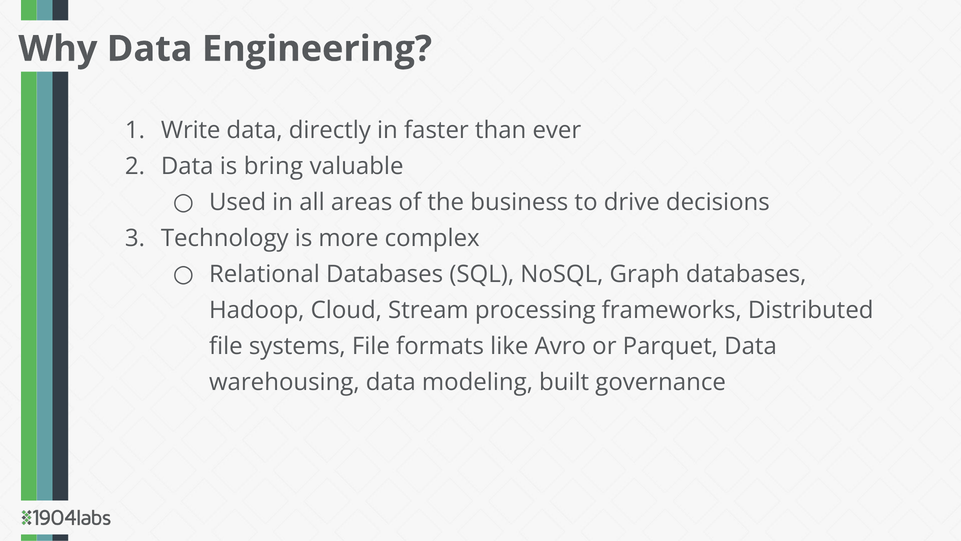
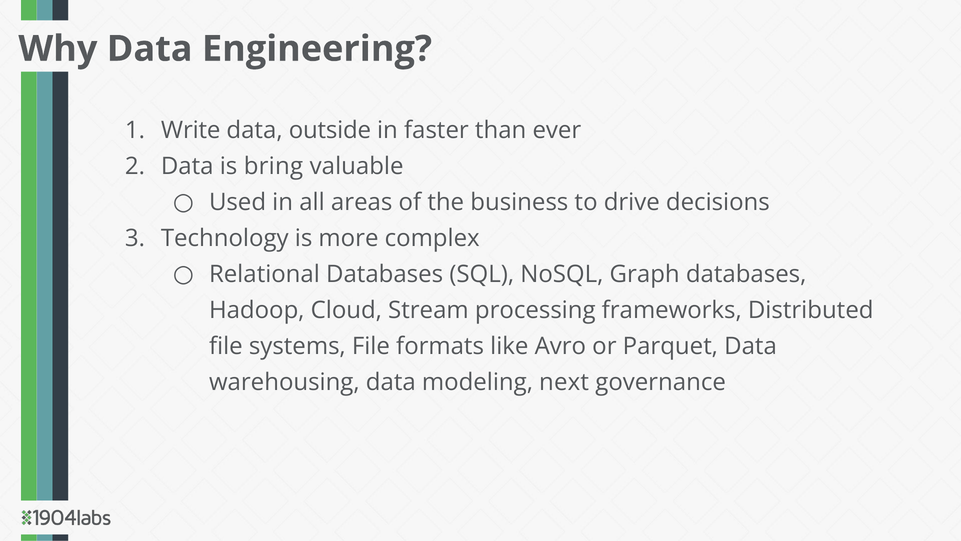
directly: directly -> outside
built: built -> next
